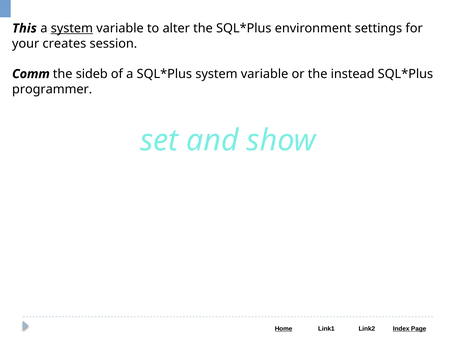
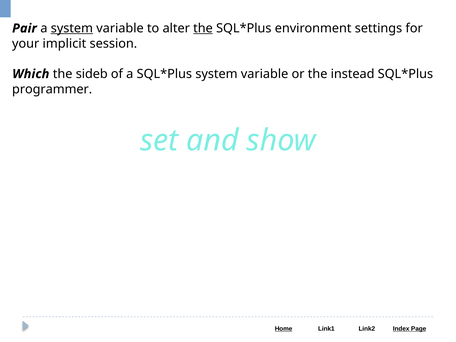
This: This -> Pair
the at (203, 28) underline: none -> present
creates: creates -> implicit
Comm: Comm -> Which
